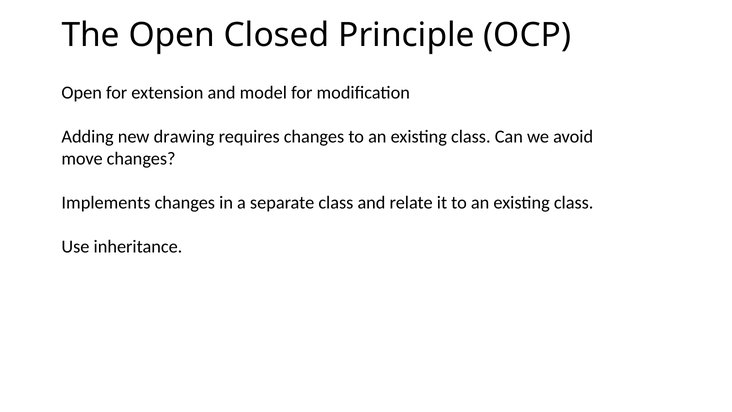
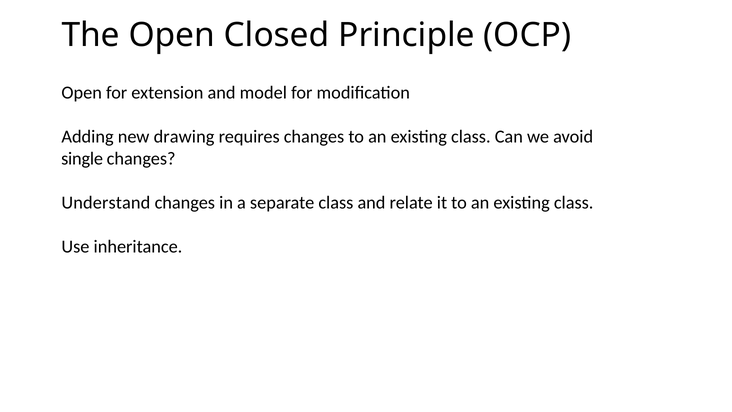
move: move -> single
Implements: Implements -> Understand
